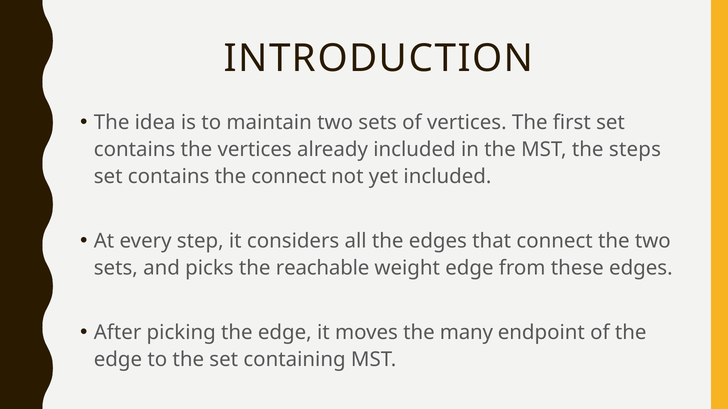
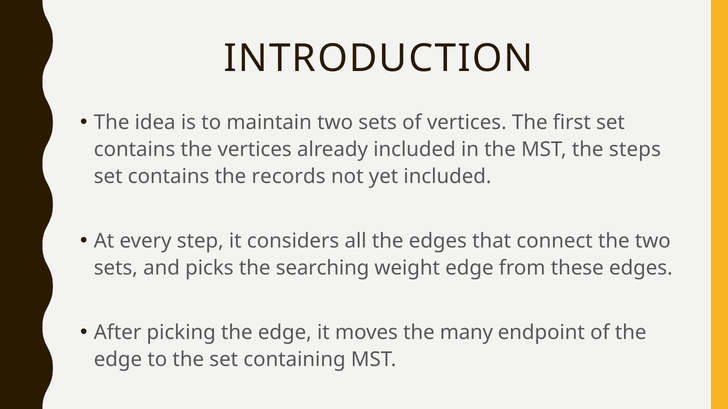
the connect: connect -> records
reachable: reachable -> searching
